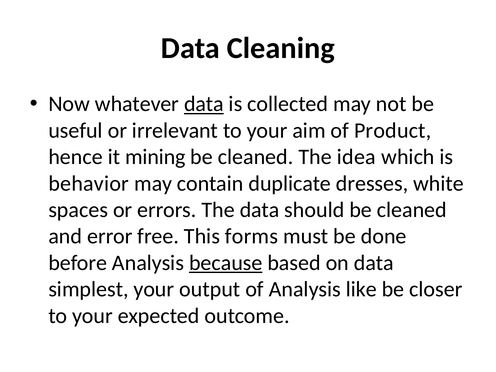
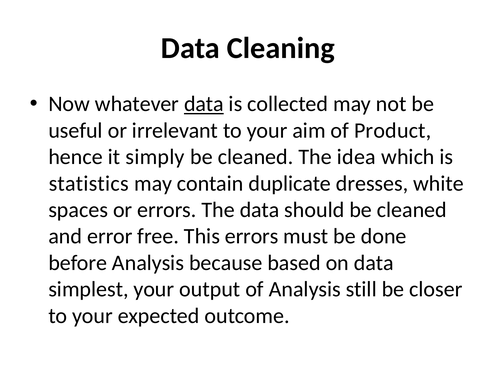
mining: mining -> simply
behavior: behavior -> statistics
This forms: forms -> errors
because underline: present -> none
like: like -> still
